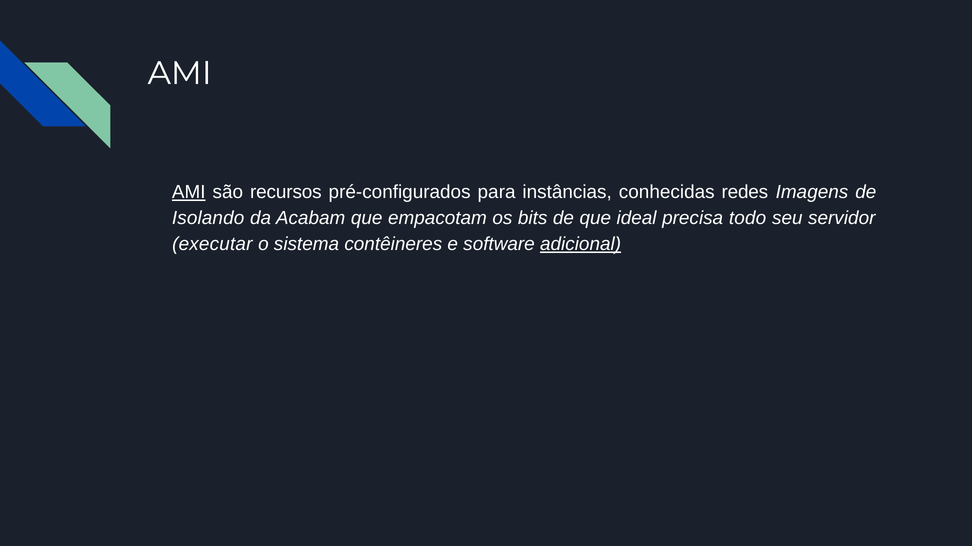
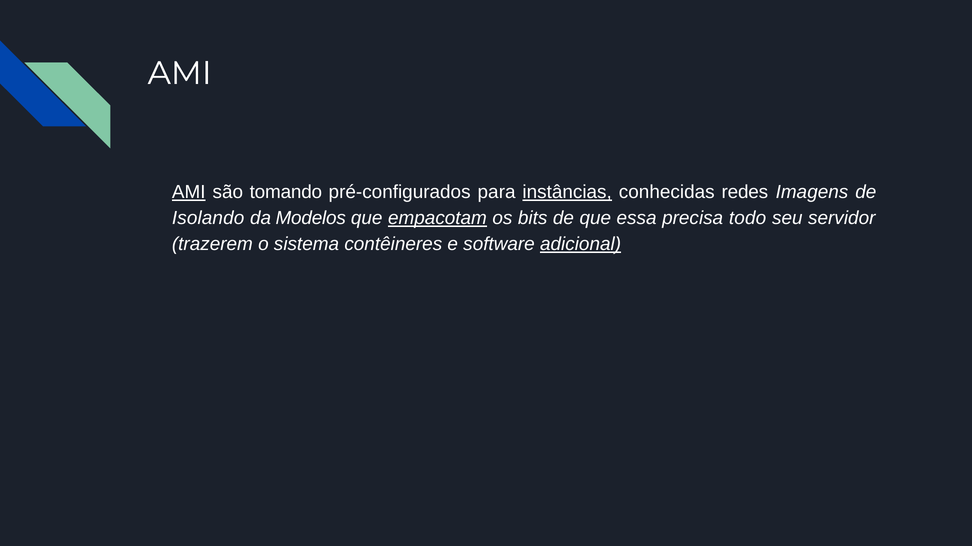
recursos: recursos -> tomando
instâncias underline: none -> present
Acabam: Acabam -> Modelos
empacotam underline: none -> present
ideal: ideal -> essa
executar: executar -> trazerem
